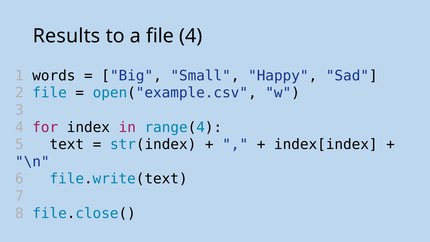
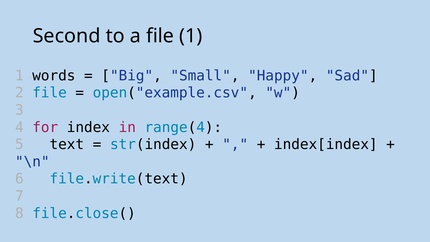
Results: Results -> Second
file 4: 4 -> 1
